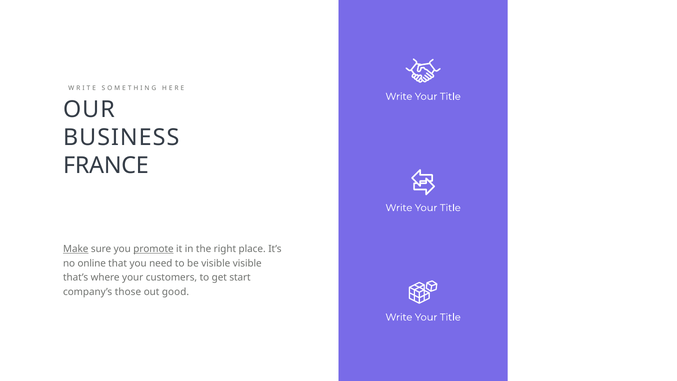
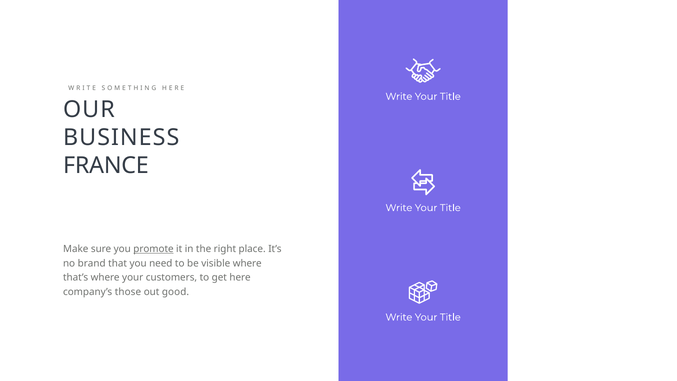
Make underline: present -> none
online: online -> brand
visible visible: visible -> where
start: start -> here
